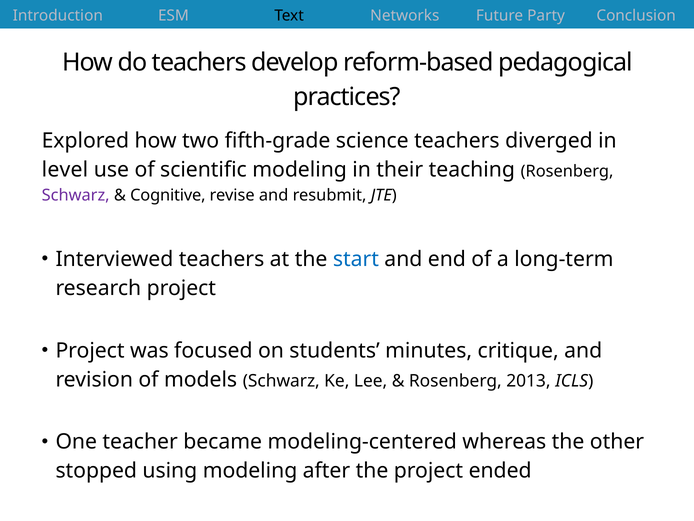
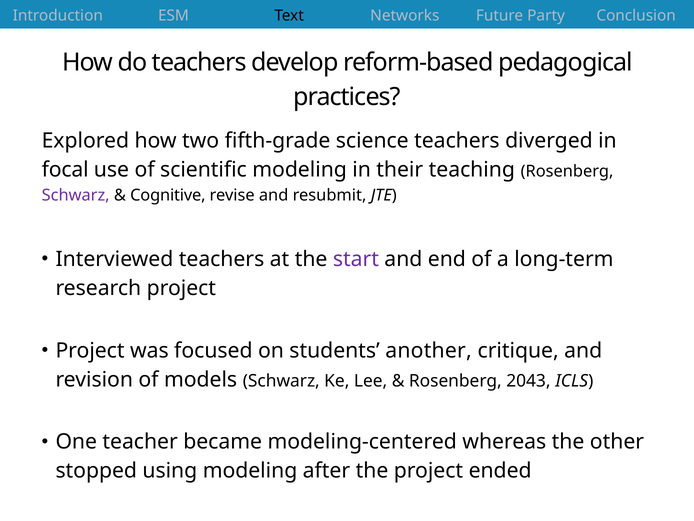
level: level -> focal
start colour: blue -> purple
minutes: minutes -> another
2013: 2013 -> 2043
